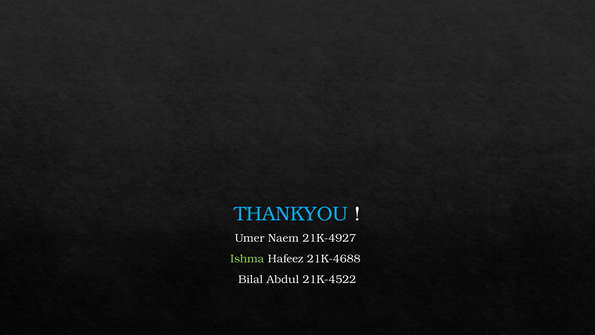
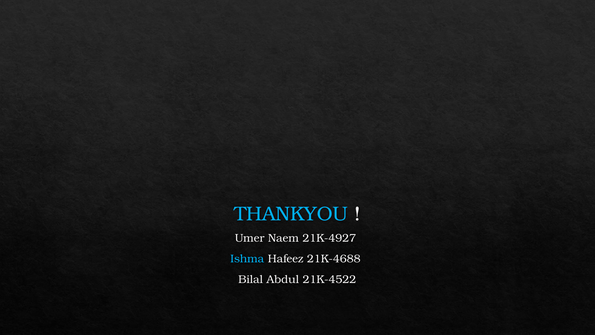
Ishma colour: light green -> light blue
